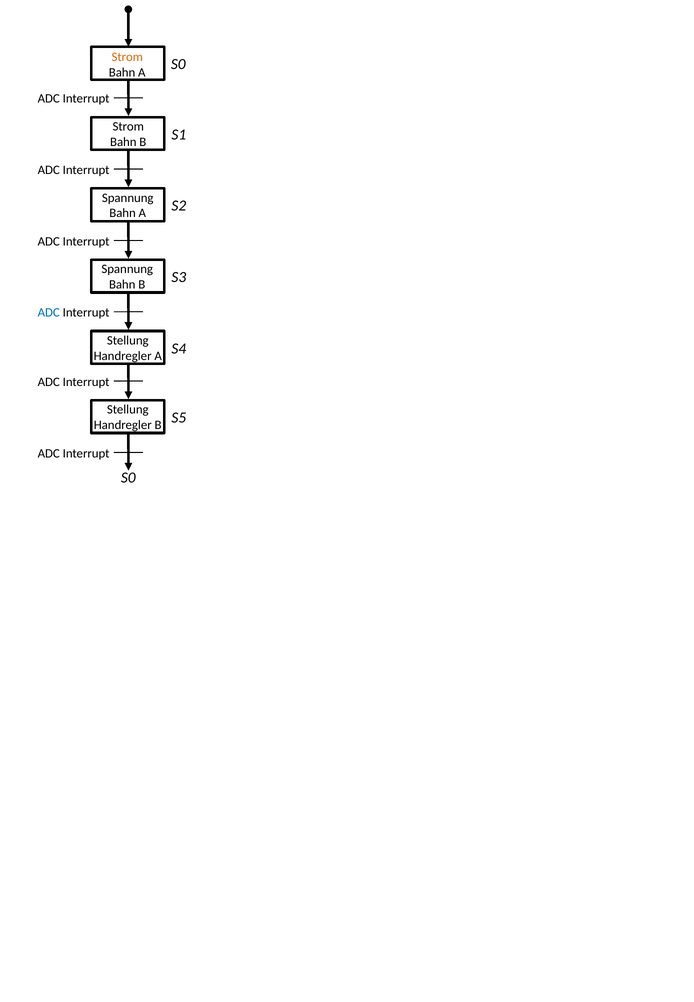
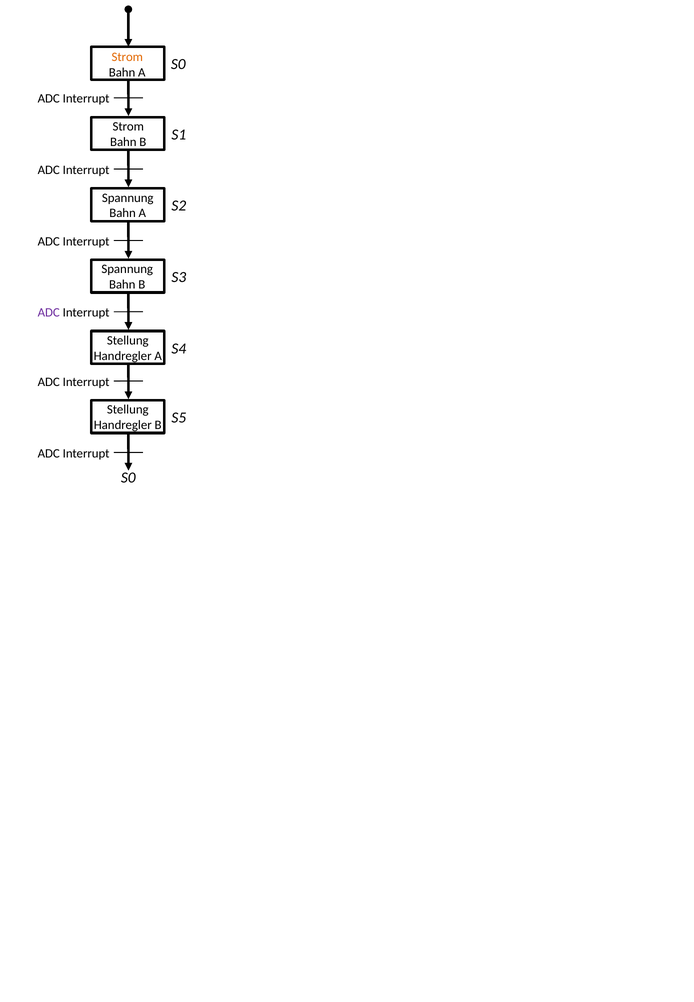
ADC at (49, 313) colour: blue -> purple
